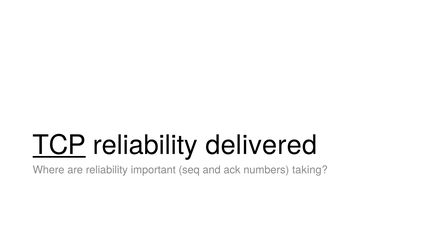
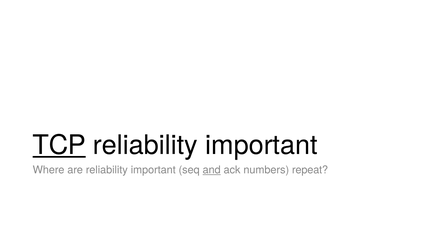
delivered at (261, 145): delivered -> important
and underline: none -> present
taking: taking -> repeat
